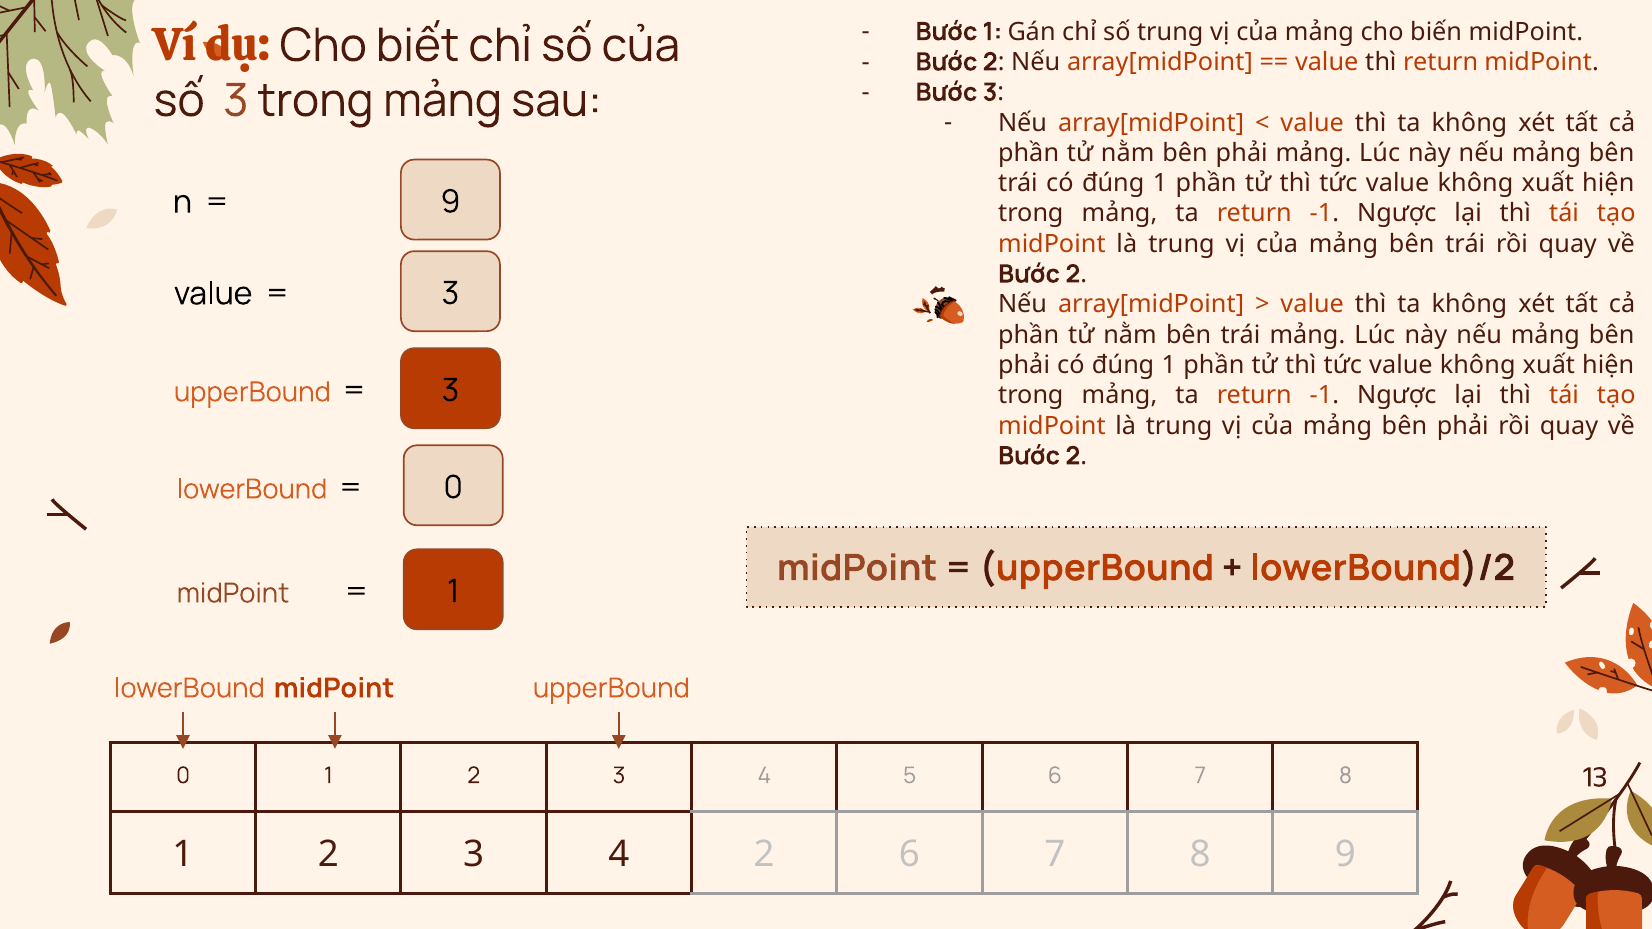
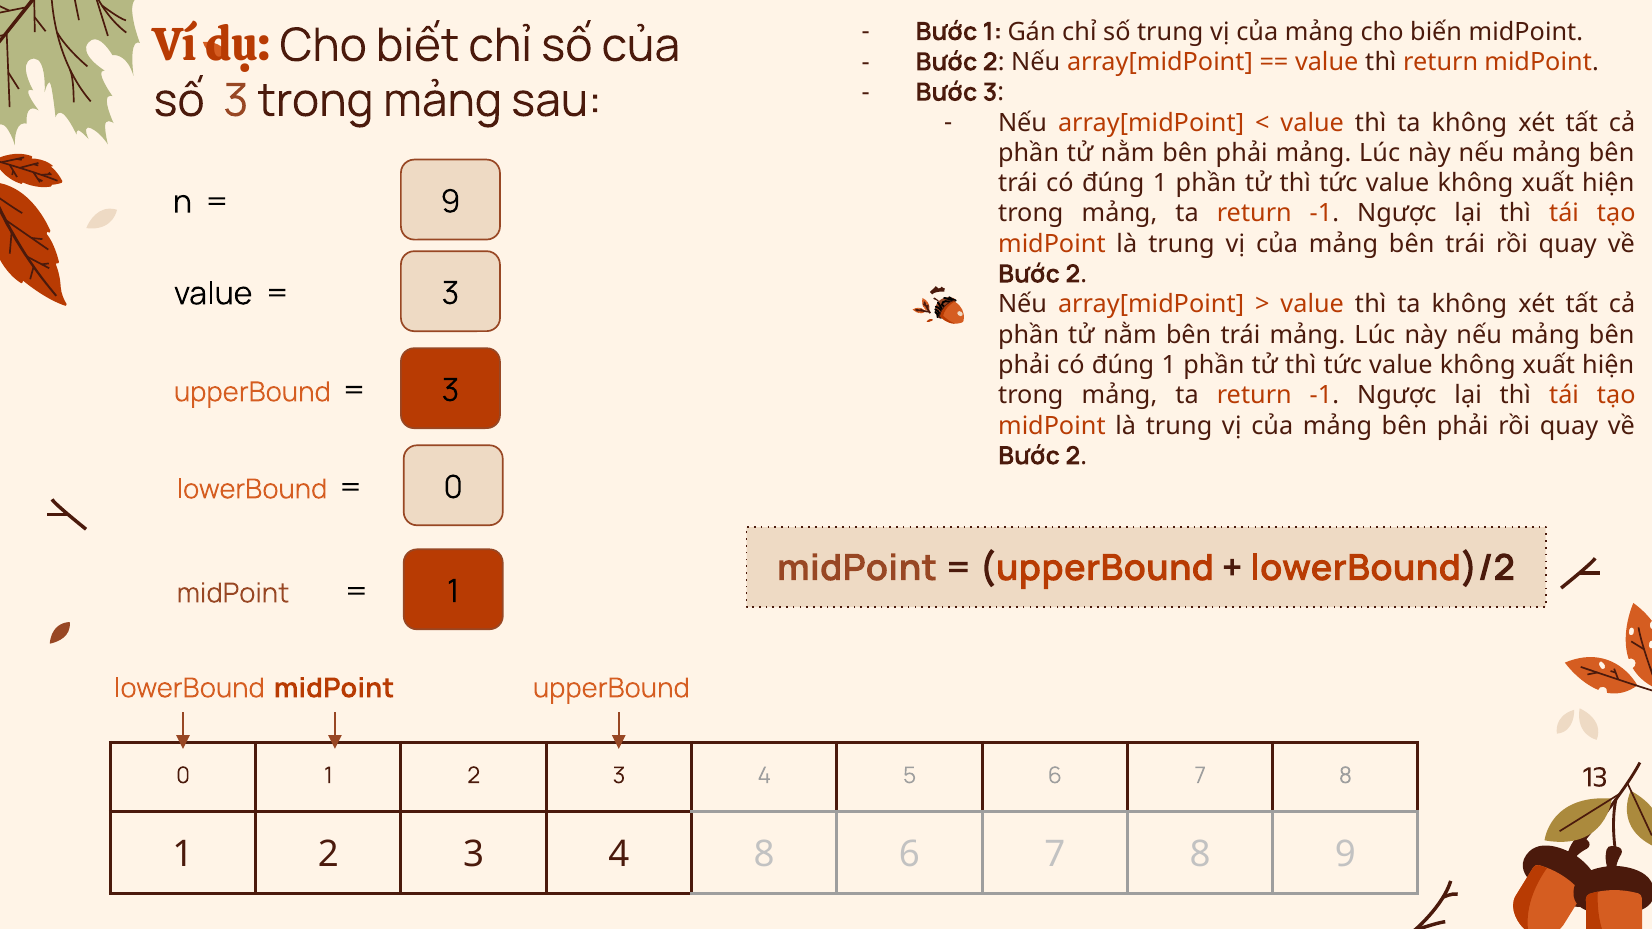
4 2: 2 -> 8
